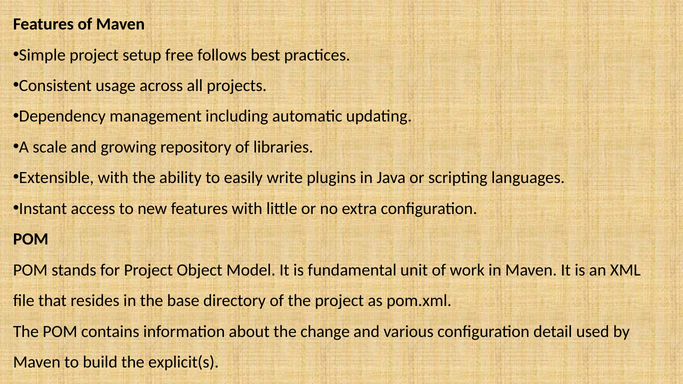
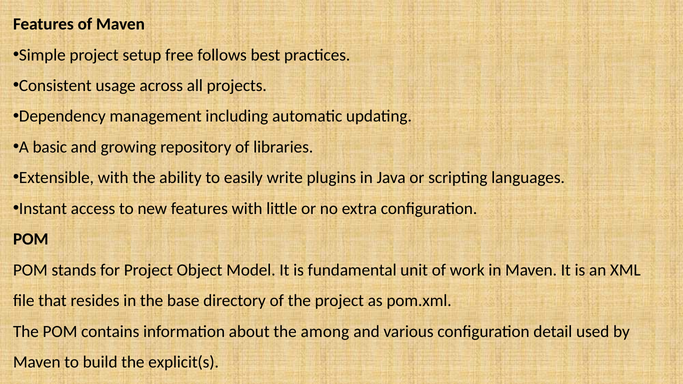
scale: scale -> basic
change: change -> among
